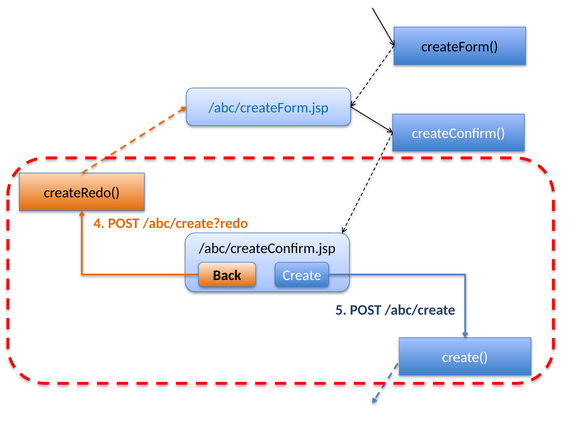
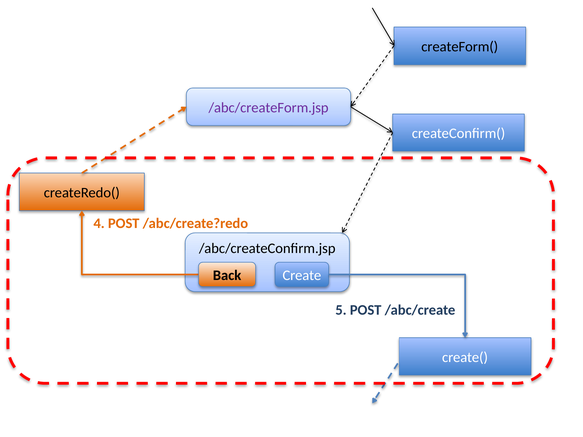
/abc/createForm.jsp colour: blue -> purple
